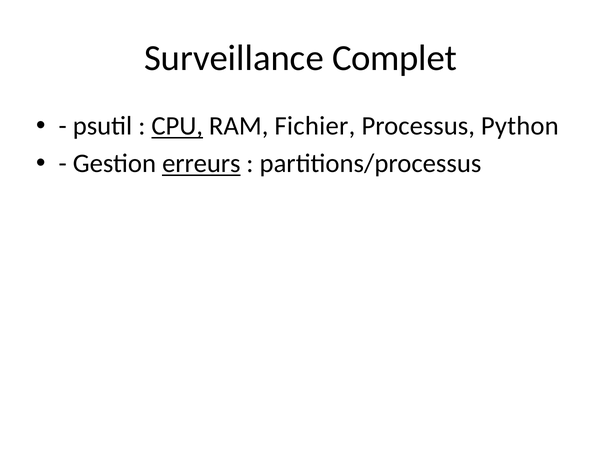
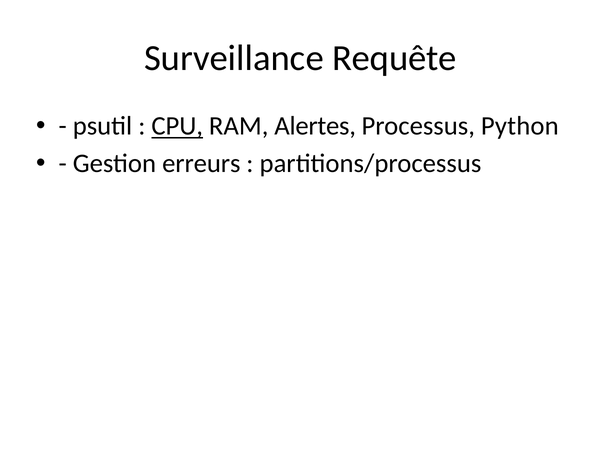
Complet: Complet -> Requête
Fichier: Fichier -> Alertes
erreurs underline: present -> none
